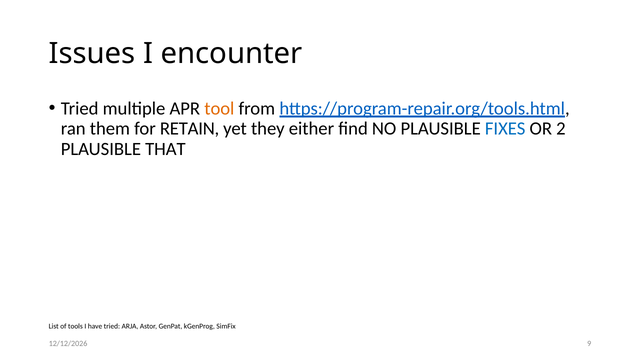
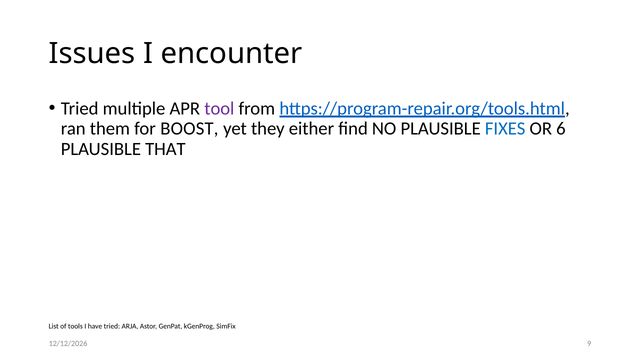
tool colour: orange -> purple
RETAIN: RETAIN -> BOOST
2: 2 -> 6
